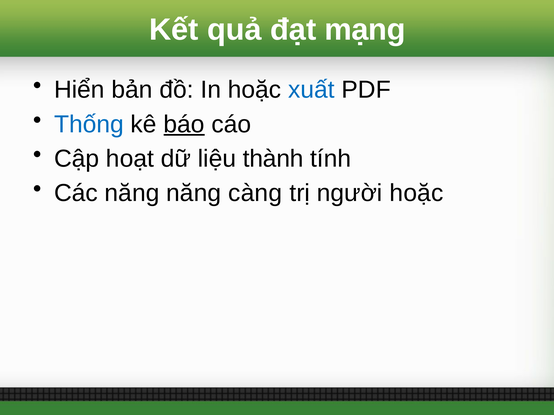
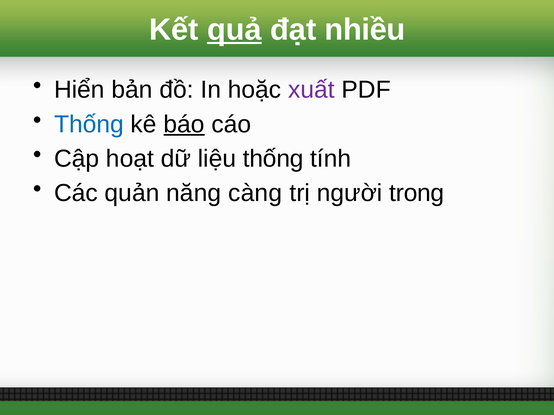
quả underline: none -> present
mạng: mạng -> nhiều
xuất colour: blue -> purple
liệu thành: thành -> thống
Các năng: năng -> quản
người hoặc: hoặc -> trong
